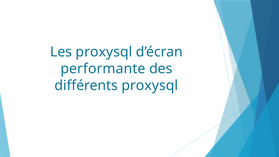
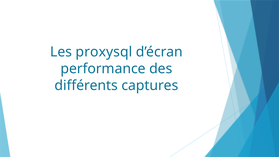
performante: performante -> performance
différents proxysql: proxysql -> captures
